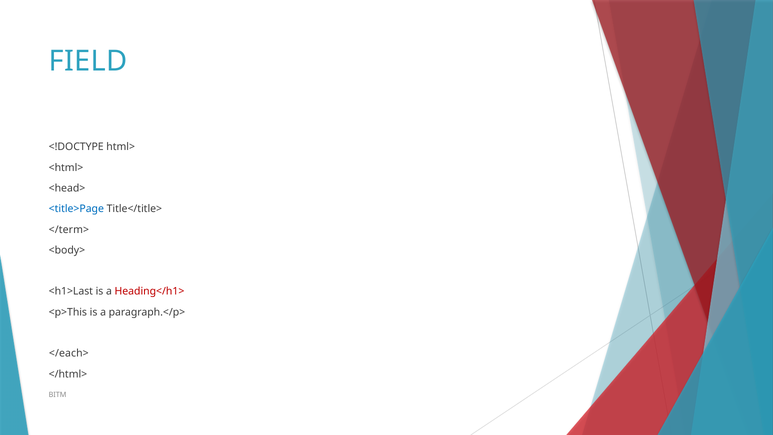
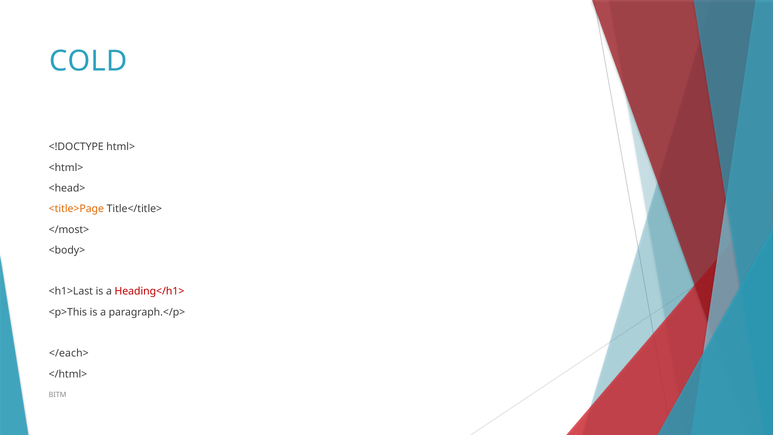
FIELD: FIELD -> COLD
<title>Page colour: blue -> orange
</term>: </term> -> </most>
